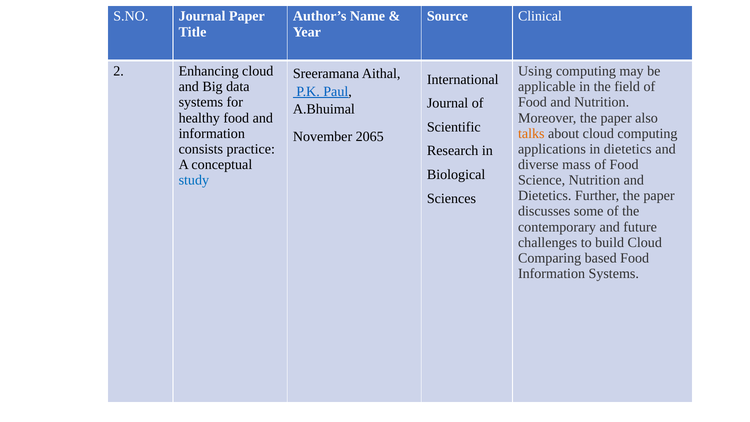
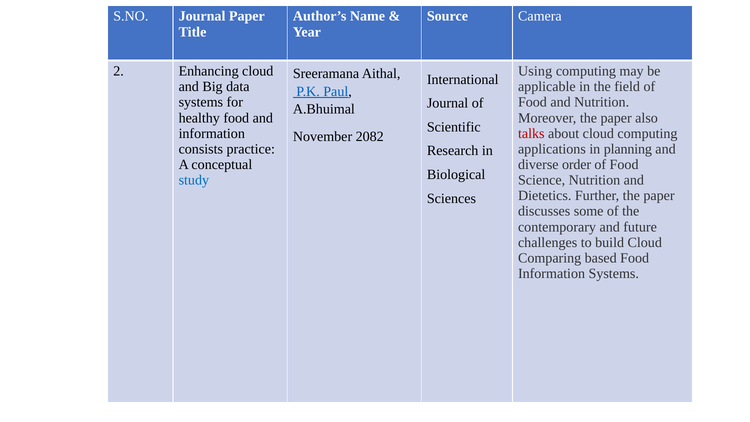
Clinical: Clinical -> Camera
talks colour: orange -> red
2065: 2065 -> 2082
in dietetics: dietetics -> planning
mass: mass -> order
